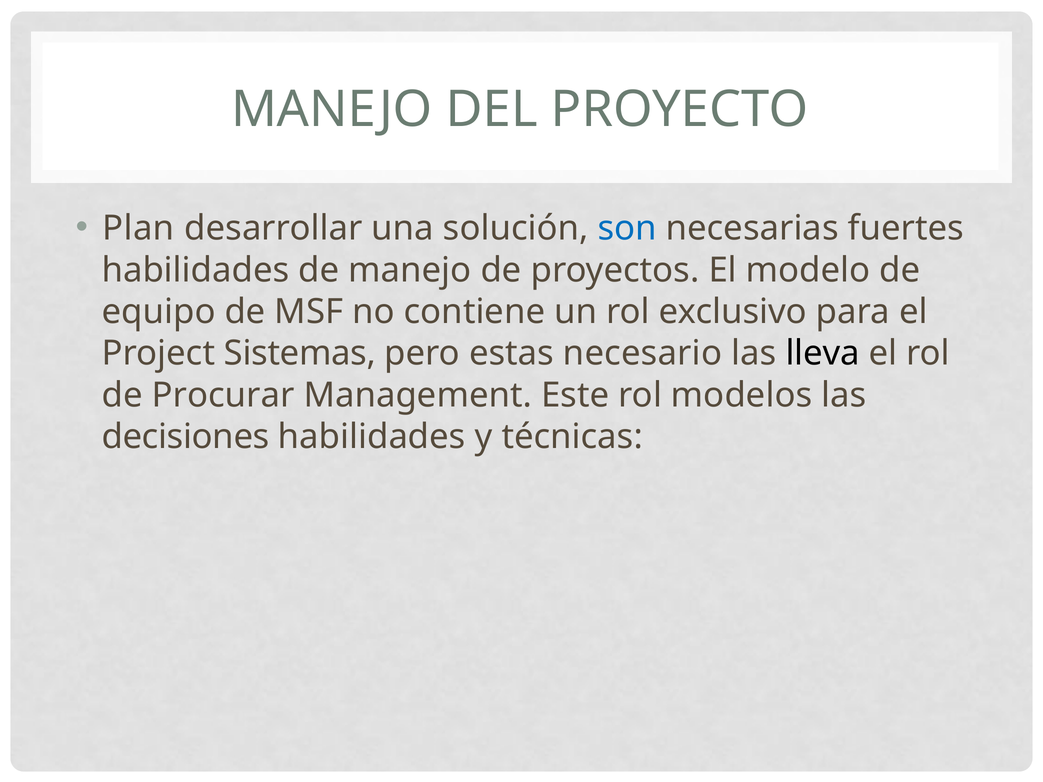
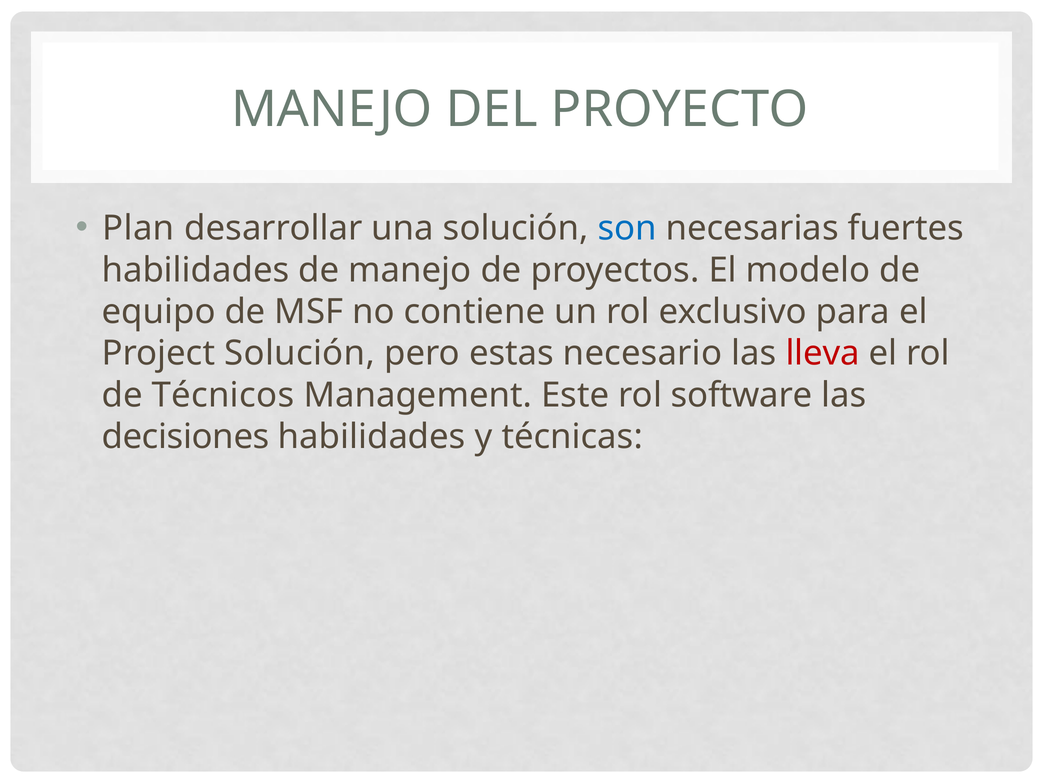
Project Sistemas: Sistemas -> Solución
lleva colour: black -> red
Procurar: Procurar -> Técnicos
modelos: modelos -> software
